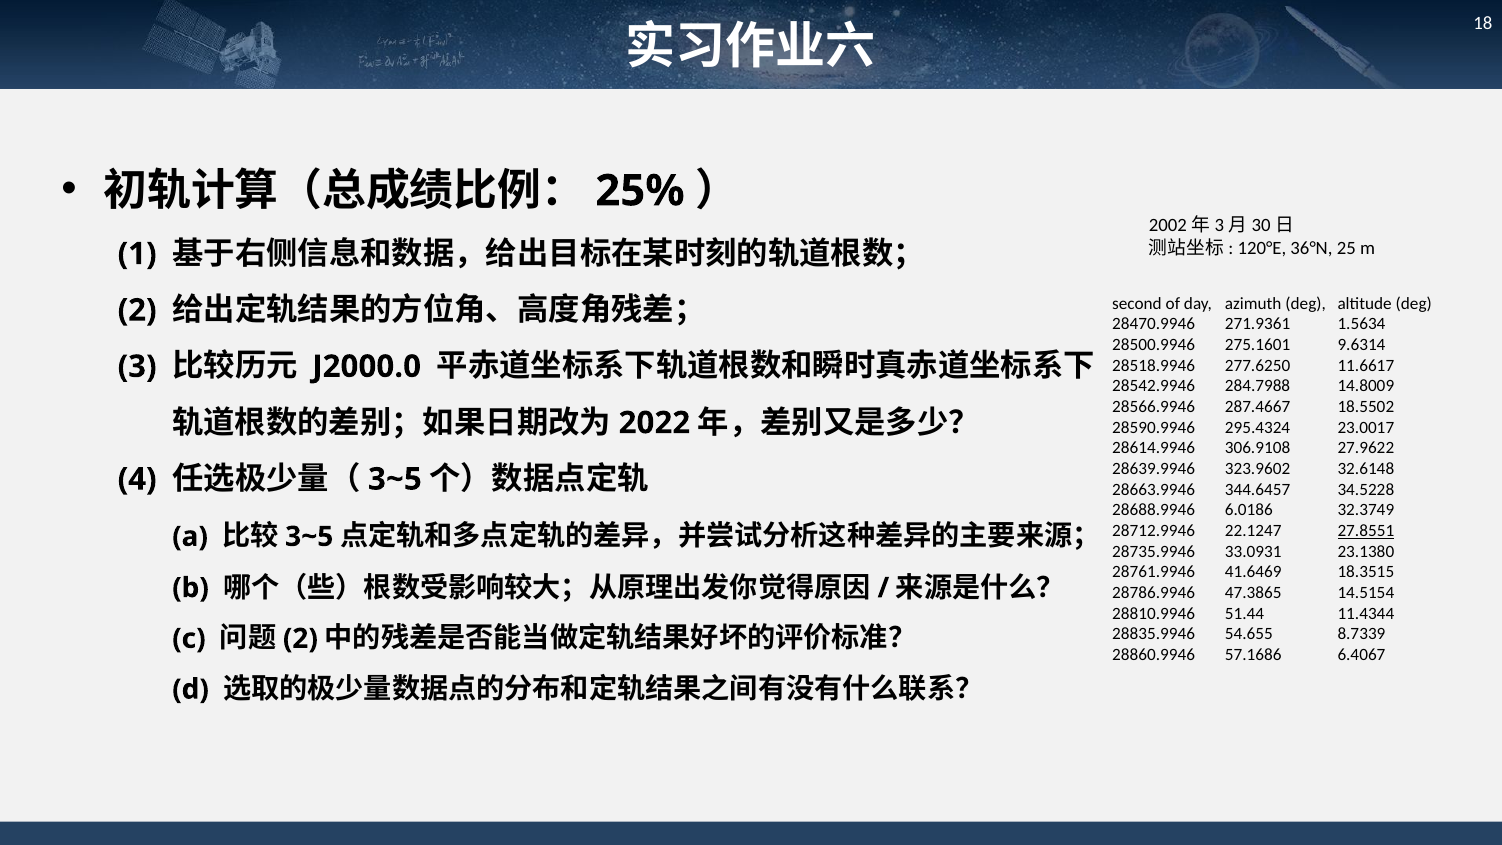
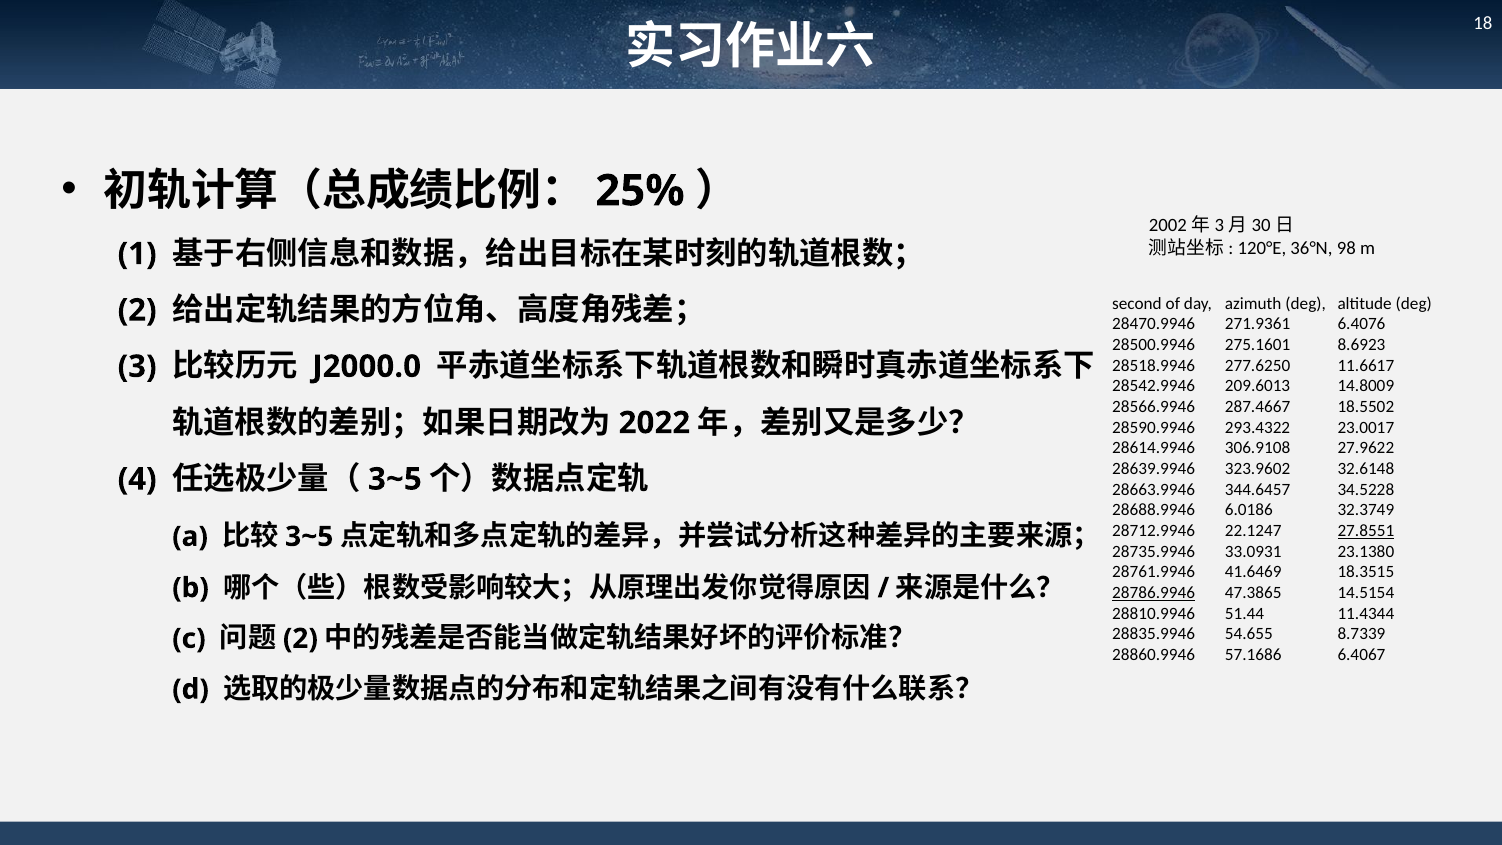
25: 25 -> 98
1.5634: 1.5634 -> 6.4076
9.6314: 9.6314 -> 8.6923
284.7988: 284.7988 -> 209.6013
295.4324: 295.4324 -> 293.4322
28786.9946 underline: none -> present
